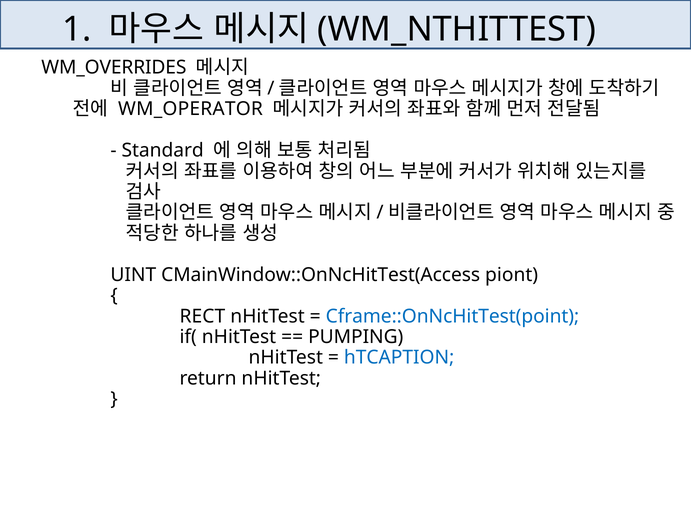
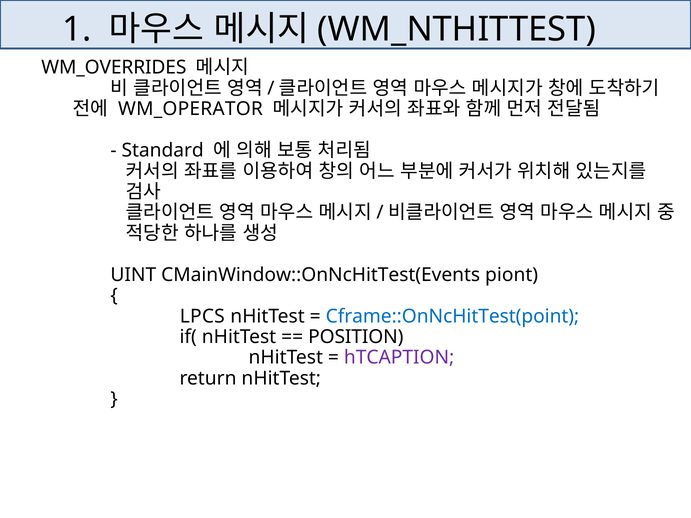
CMainWindow::OnNcHitTest(Access: CMainWindow::OnNcHitTest(Access -> CMainWindow::OnNcHitTest(Events
RECT: RECT -> LPCS
PUMPING: PUMPING -> POSITION
hTCAPTION colour: blue -> purple
